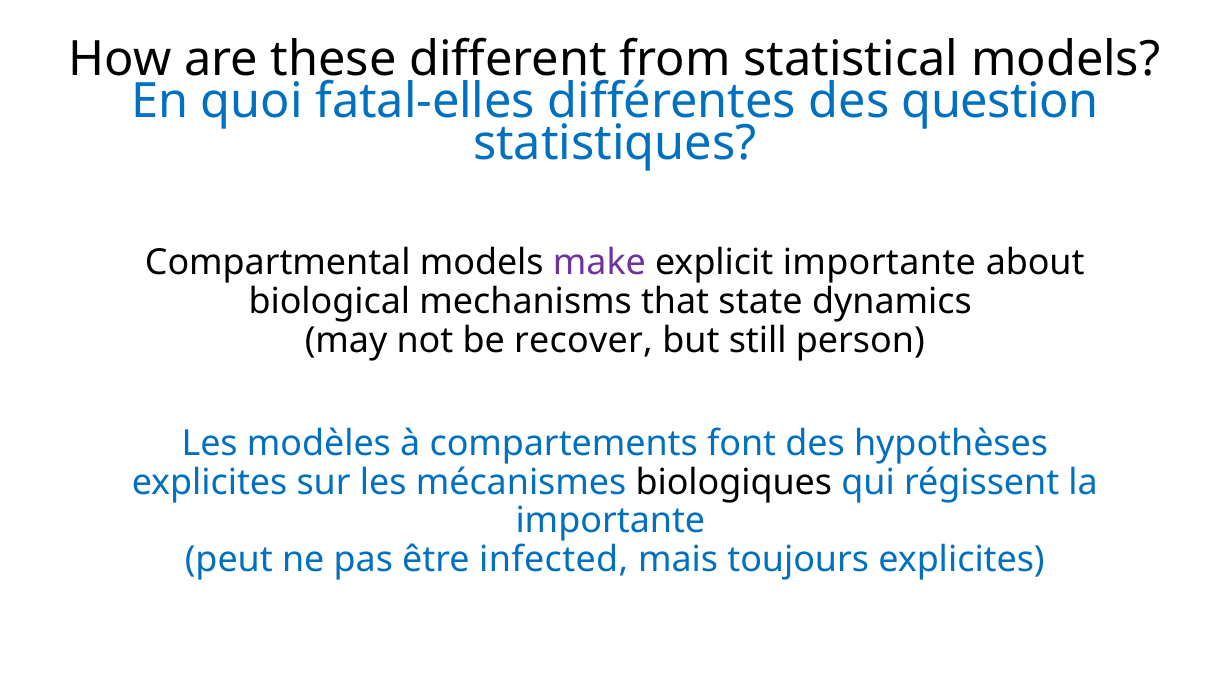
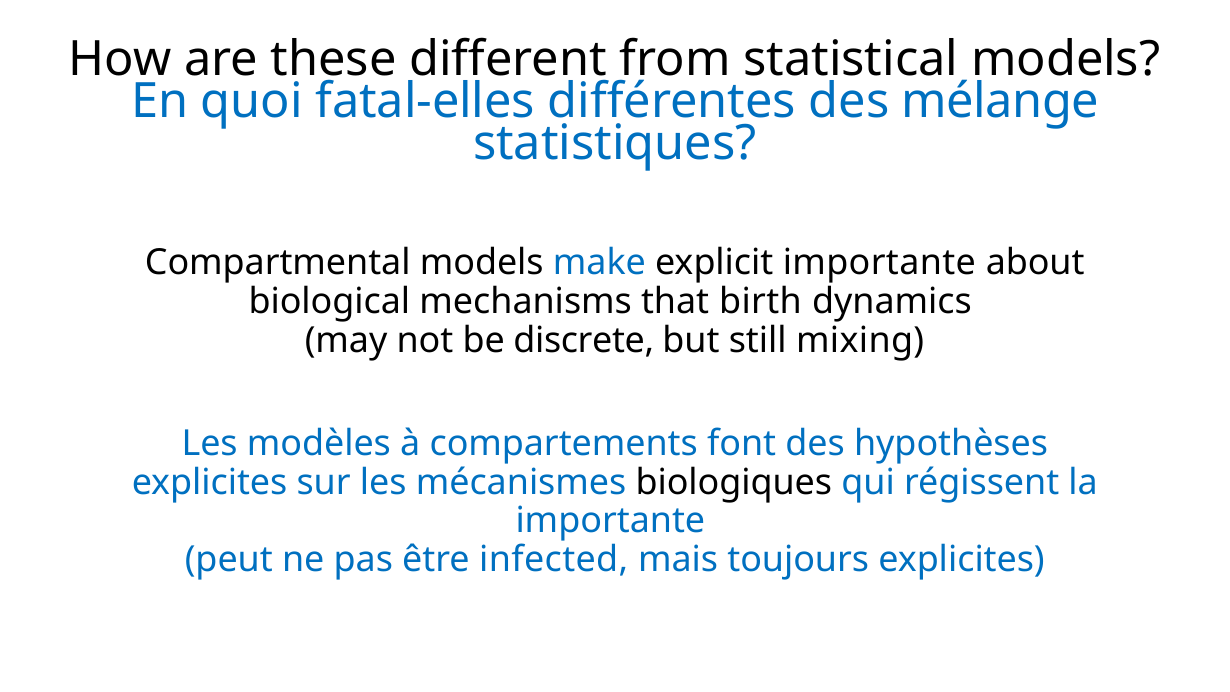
question: question -> mélange
make colour: purple -> blue
state: state -> birth
recover: recover -> discrete
person: person -> mixing
